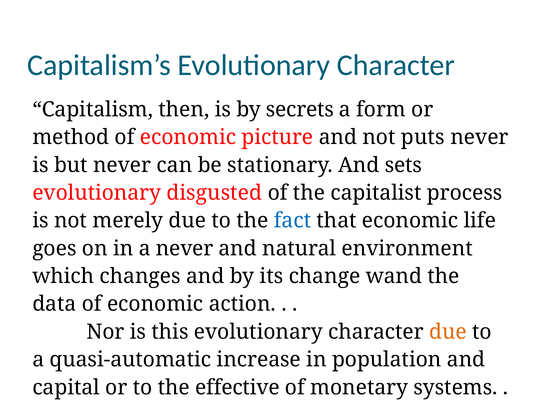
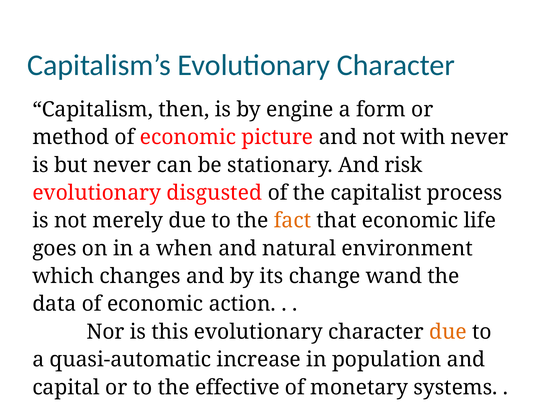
secrets: secrets -> engine
puts: puts -> with
sets: sets -> risk
fact colour: blue -> orange
a never: never -> when
